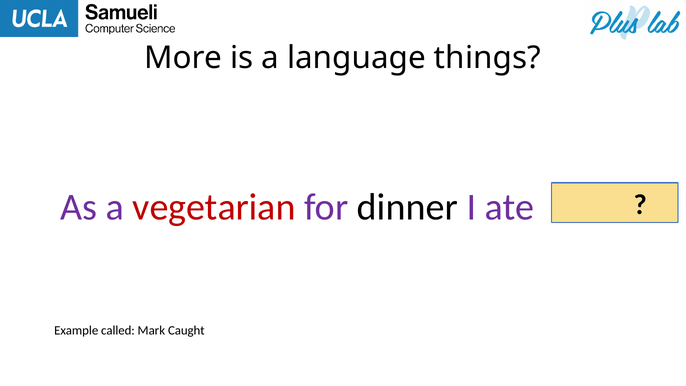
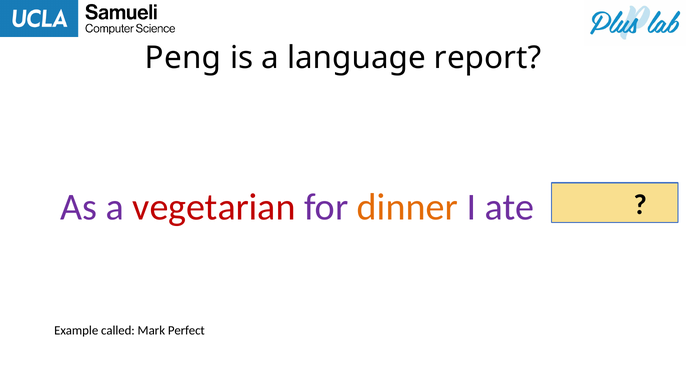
More: More -> Peng
things: things -> report
dinner colour: black -> orange
Caught: Caught -> Perfect
